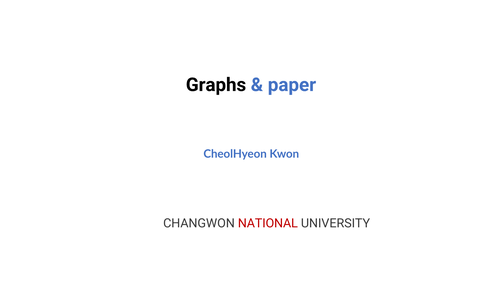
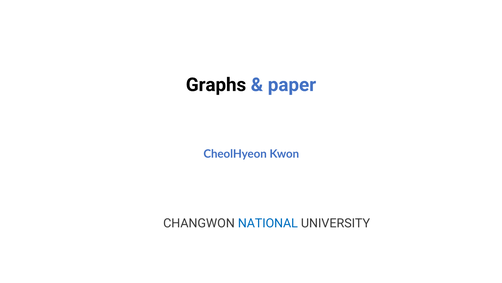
NATIONAL colour: red -> blue
